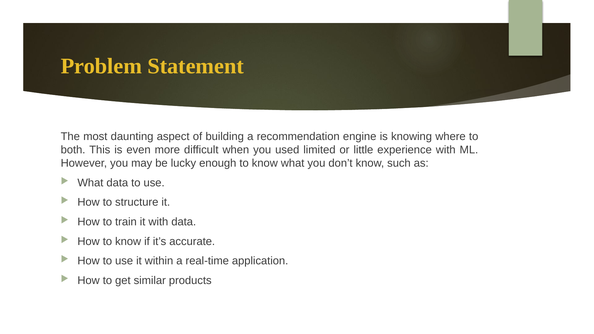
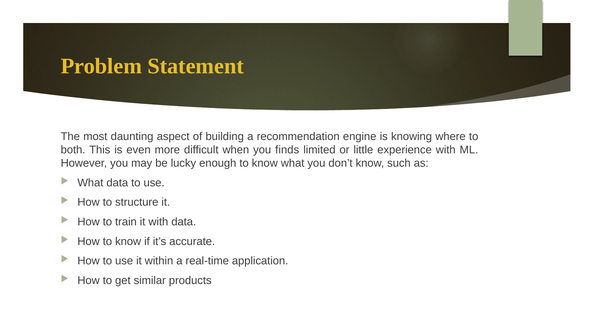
used: used -> finds
